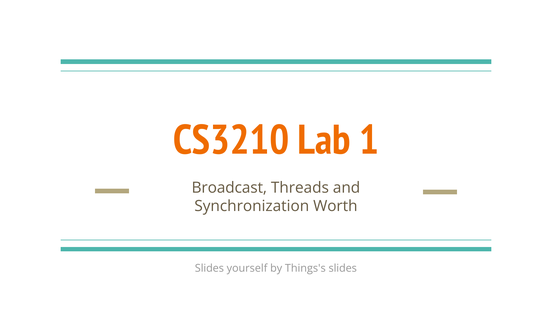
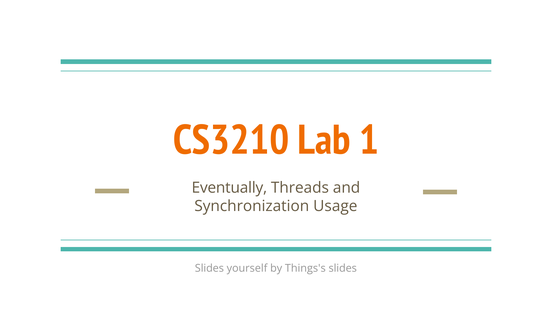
Broadcast: Broadcast -> Eventually
Worth: Worth -> Usage
